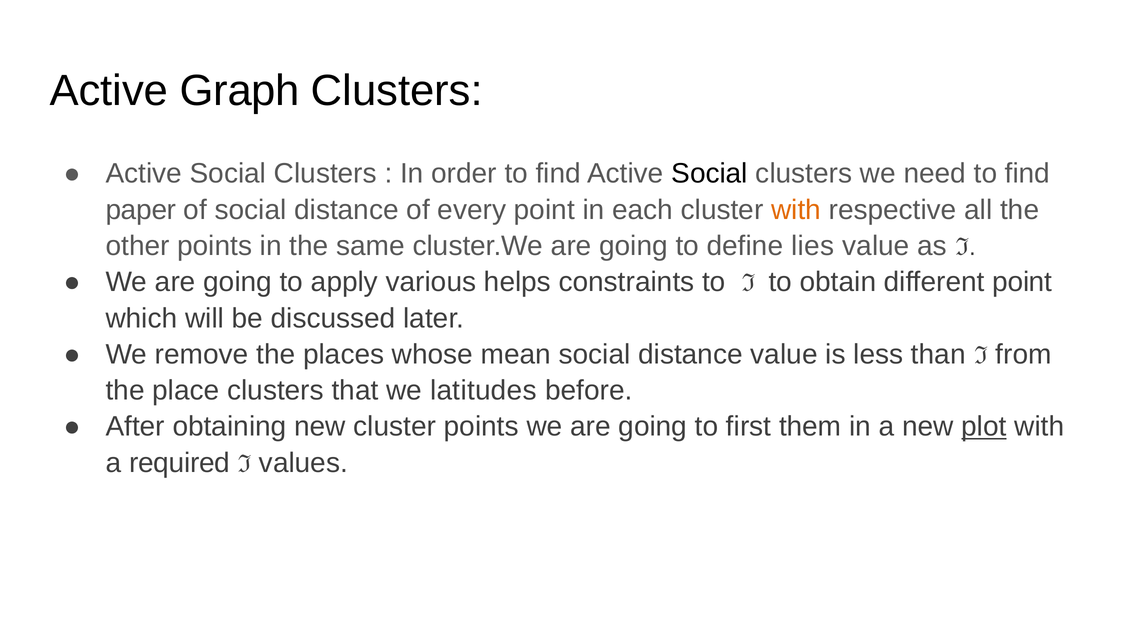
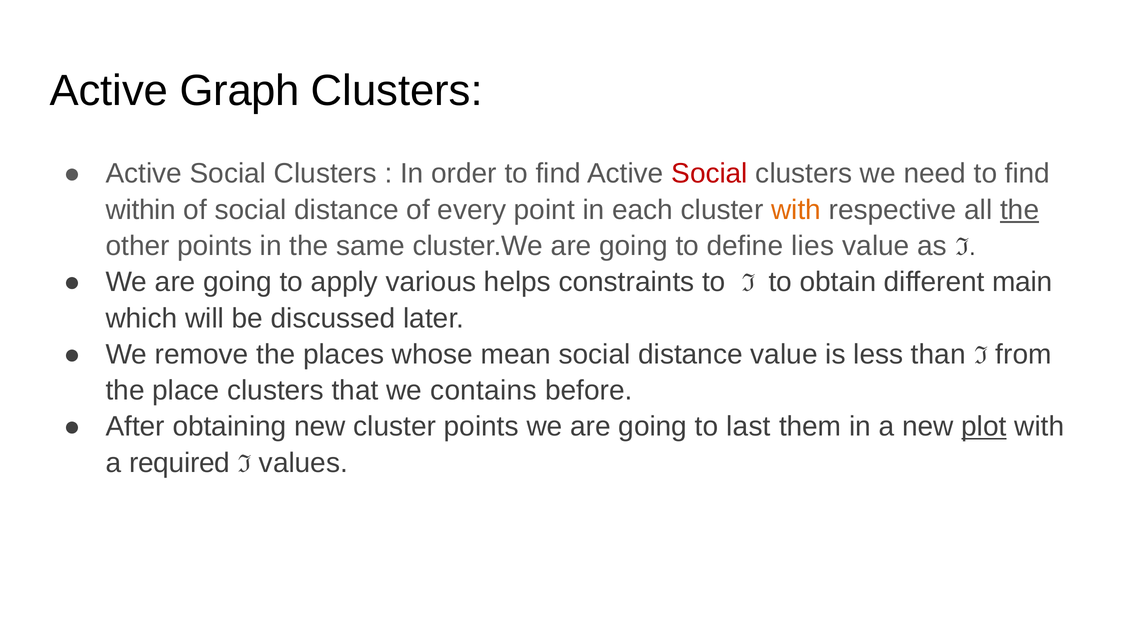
Social at (710, 174) colour: black -> red
paper: paper -> within
the at (1020, 210) underline: none -> present
different point: point -> main
latitudes: latitudes -> contains
first: first -> last
